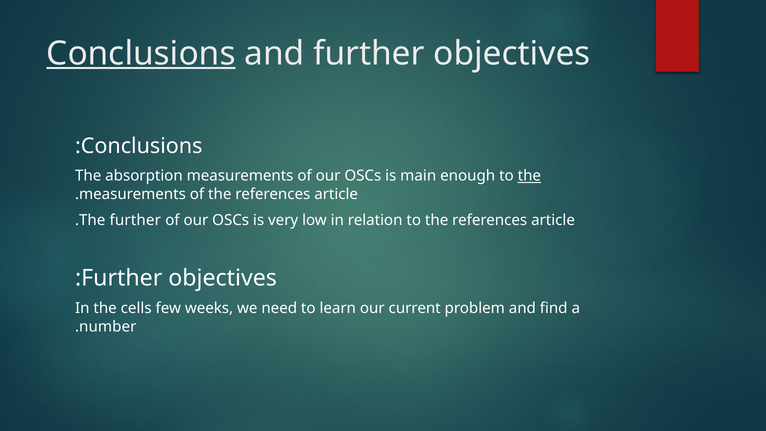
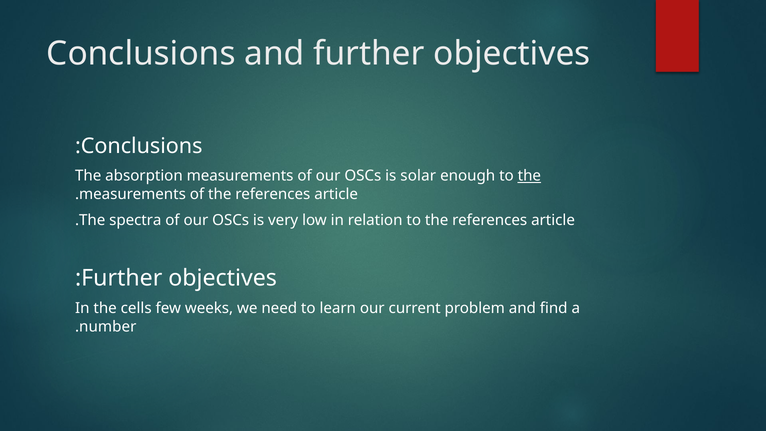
Conclusions at (141, 54) underline: present -> none
main: main -> solar
The further: further -> spectra
